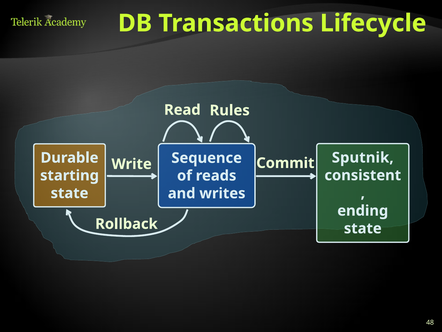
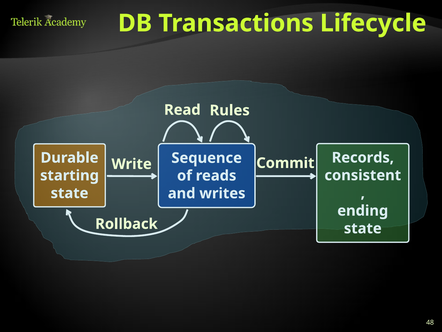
Sputnik: Sputnik -> Records
